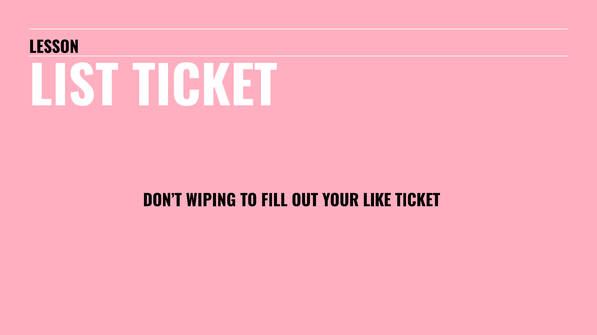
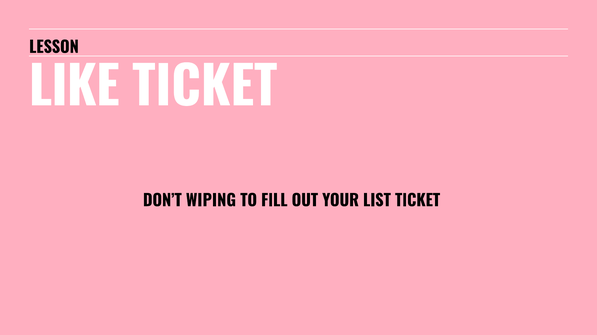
LIST: LIST -> LIKE
LIKE: LIKE -> LIST
